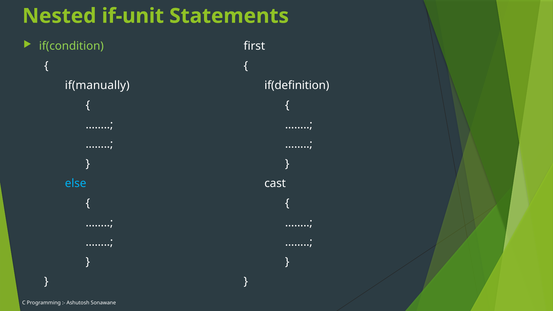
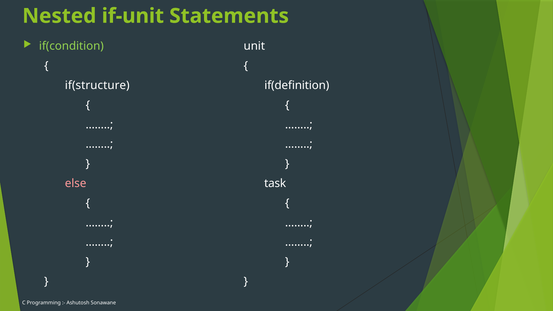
first: first -> unit
if(manually: if(manually -> if(structure
else colour: light blue -> pink
cast: cast -> task
